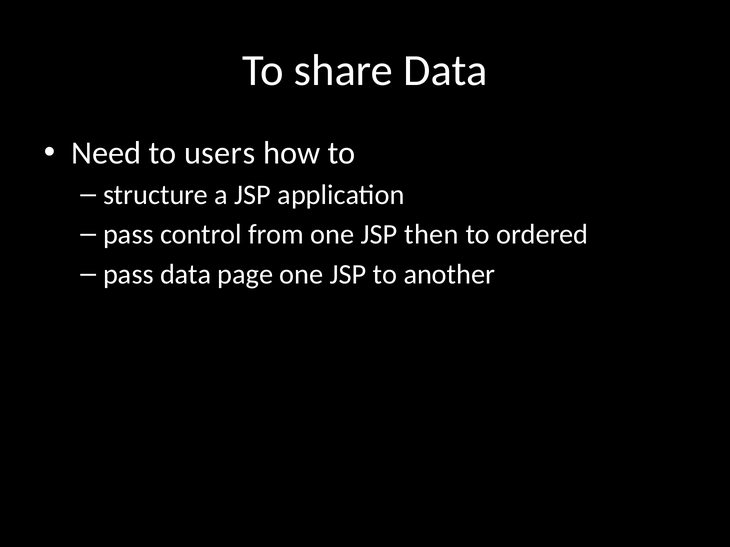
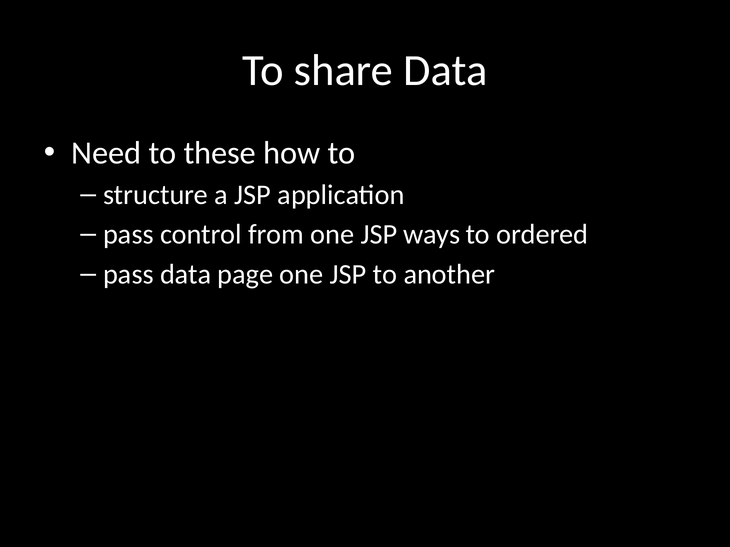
users: users -> these
then: then -> ways
